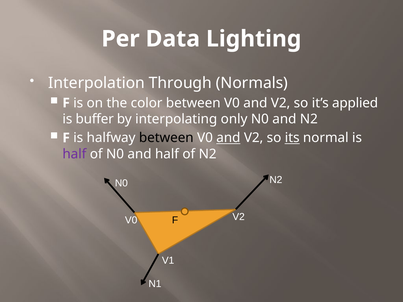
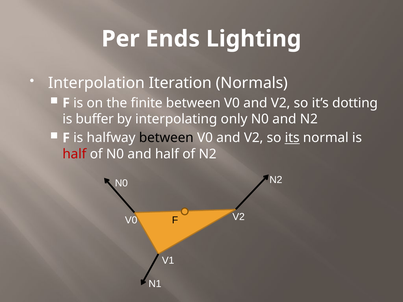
Data: Data -> Ends
Through: Through -> Iteration
color: color -> finite
applied: applied -> dotting
and at (228, 138) underline: present -> none
half at (74, 154) colour: purple -> red
